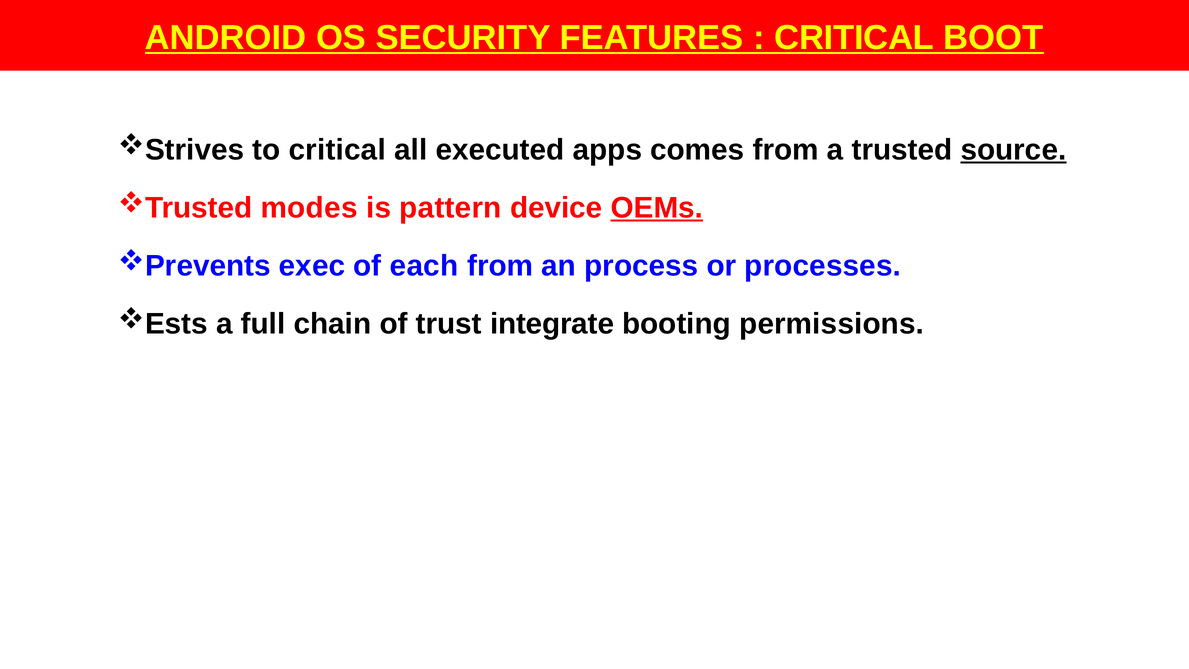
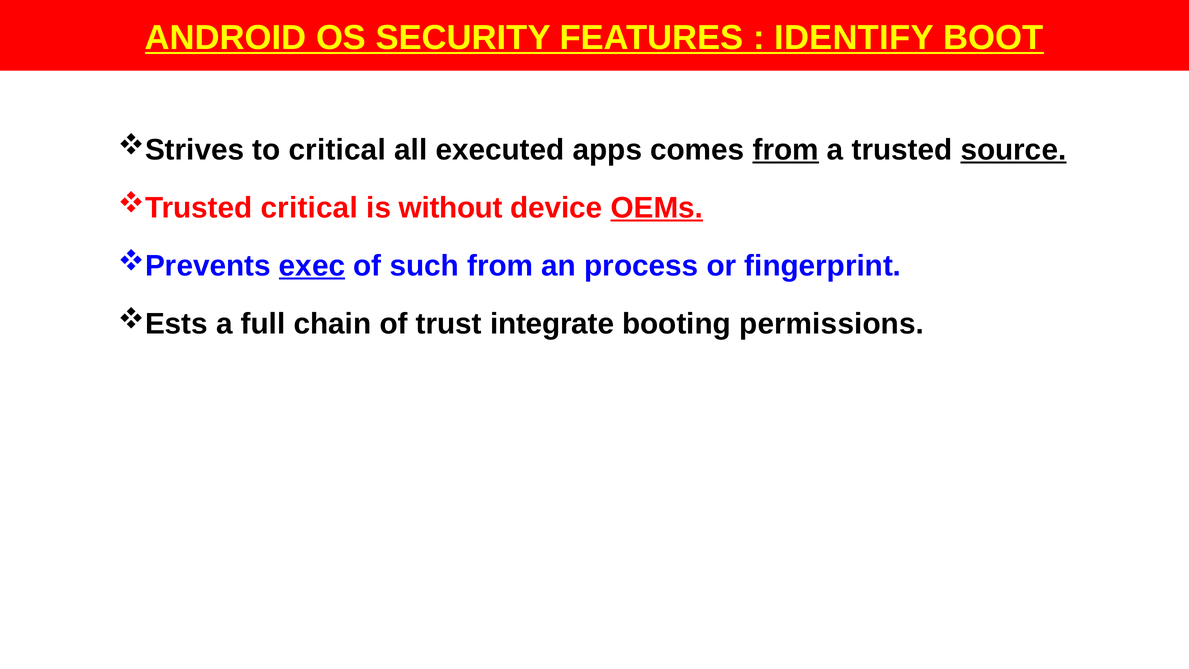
CRITICAL at (854, 38): CRITICAL -> IDENTIFY
from at (786, 150) underline: none -> present
modes at (309, 208): modes -> critical
pattern: pattern -> without
exec underline: none -> present
each: each -> such
processes: processes -> fingerprint
